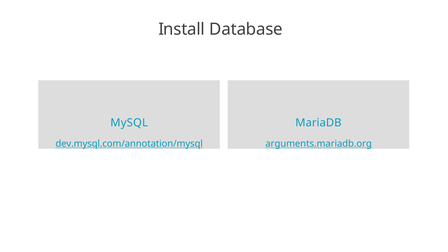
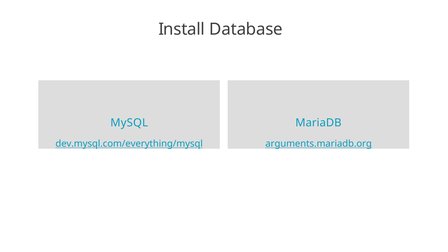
dev.mysql.com/annotation/mysql: dev.mysql.com/annotation/mysql -> dev.mysql.com/everything/mysql
